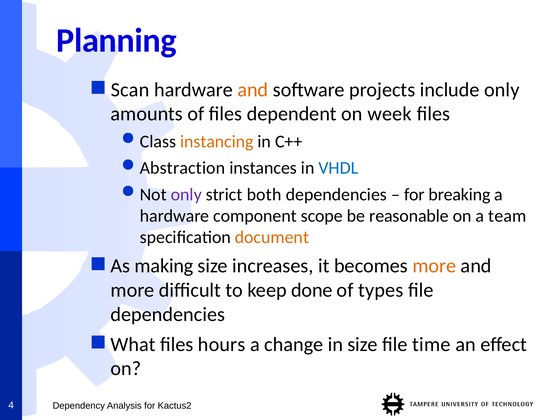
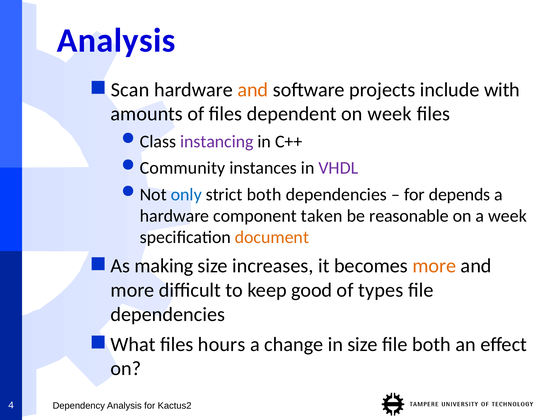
Planning at (116, 40): Planning -> Analysis
include only: only -> with
instancing colour: orange -> purple
Abstraction: Abstraction -> Community
VHDL colour: blue -> purple
only at (186, 194) colour: purple -> blue
breaking: breaking -> depends
scope: scope -> taken
a team: team -> week
done: done -> good
file time: time -> both
